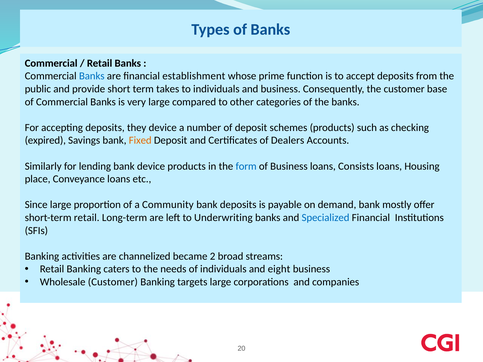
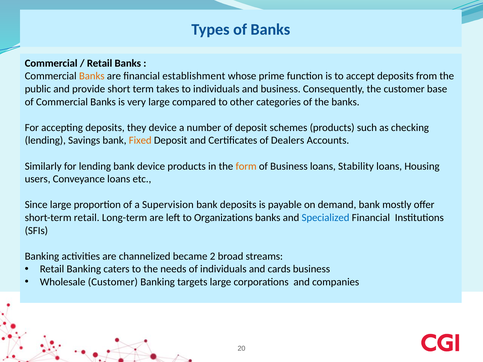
Banks at (92, 76) colour: blue -> orange
expired at (45, 141): expired -> lending
form colour: blue -> orange
Consists: Consists -> Stability
place: place -> users
Community: Community -> Supervision
Underwriting: Underwriting -> Organizations
eight: eight -> cards
